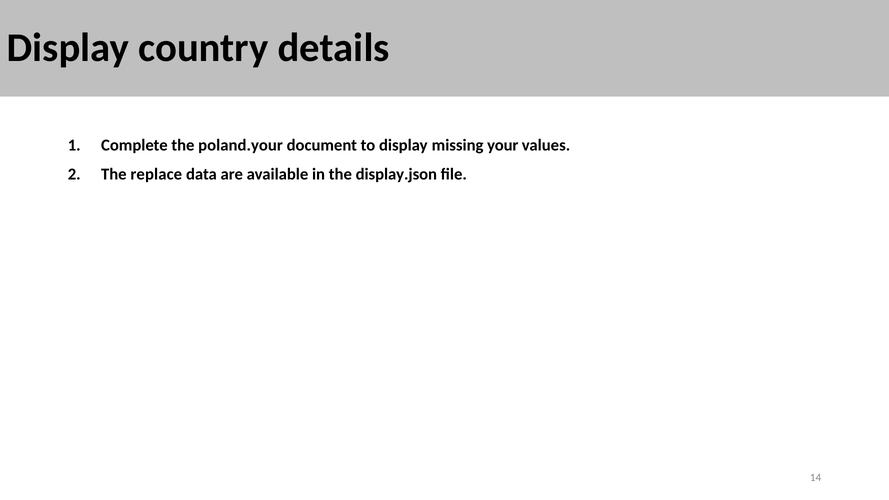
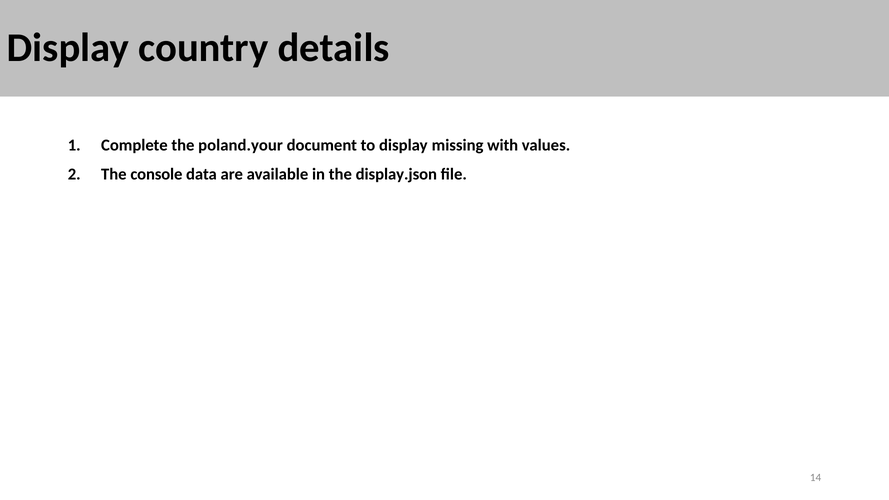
your: your -> with
replace: replace -> console
